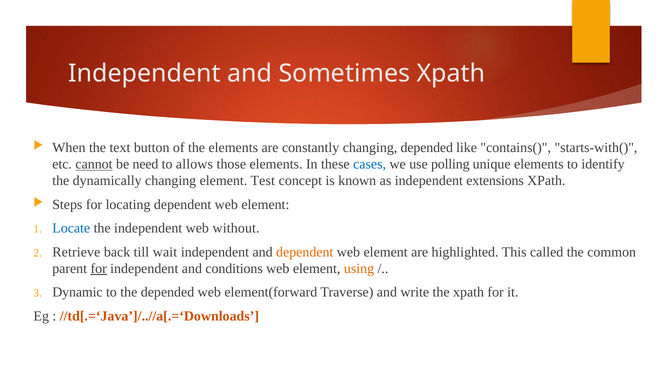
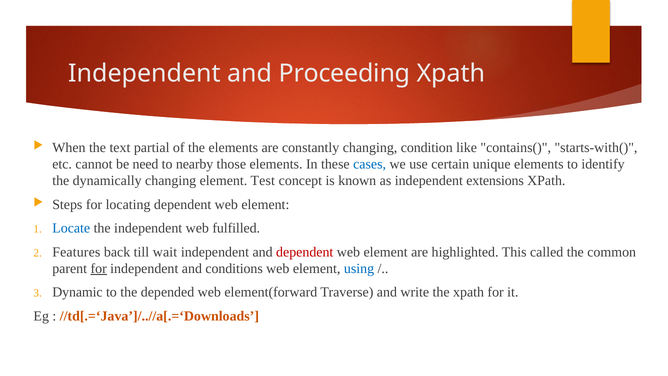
Sometimes: Sometimes -> Proceeding
button: button -> partial
changing depended: depended -> condition
cannot underline: present -> none
allows: allows -> nearby
polling: polling -> certain
without: without -> fulfilled
Retrieve: Retrieve -> Features
dependent at (305, 252) colour: orange -> red
using colour: orange -> blue
